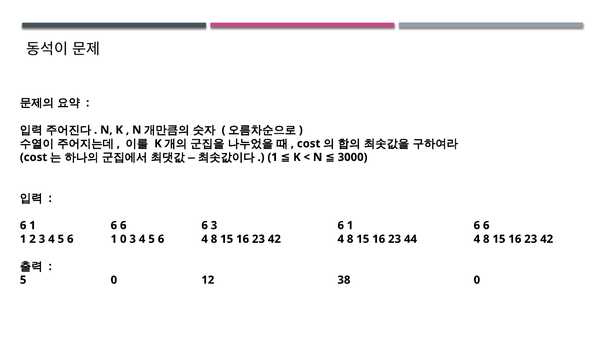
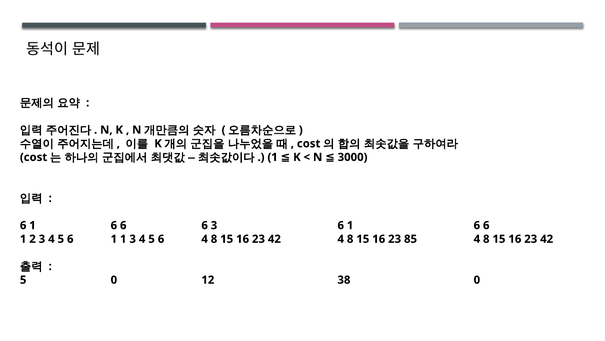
1 0: 0 -> 1
44: 44 -> 85
